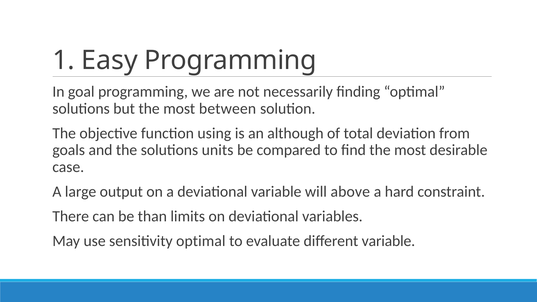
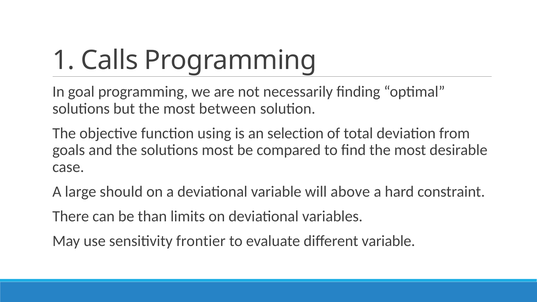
Easy: Easy -> Calls
although: although -> selection
solutions units: units -> most
output: output -> should
sensitivity optimal: optimal -> frontier
